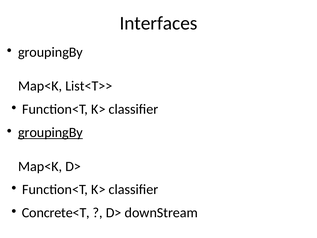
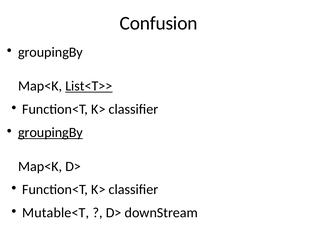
Interfaces: Interfaces -> Confusion
List<T>> at (89, 86) underline: none -> present
Concrete<T: Concrete<T -> Mutable<T
